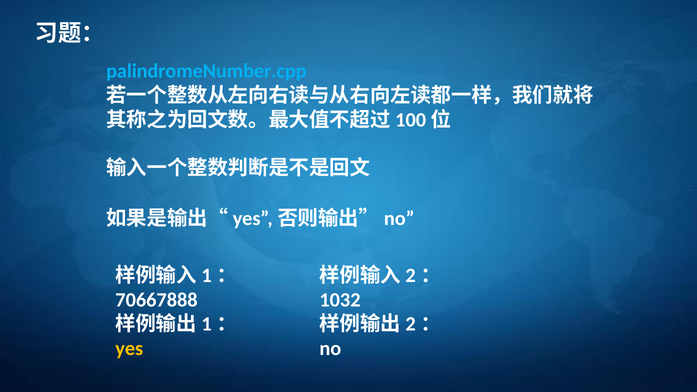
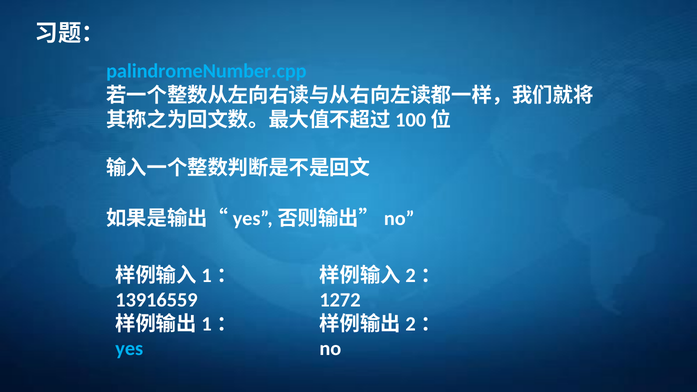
70667888: 70667888 -> 13916559
1032: 1032 -> 1272
yes colour: yellow -> light blue
